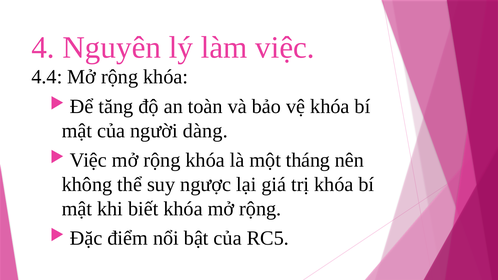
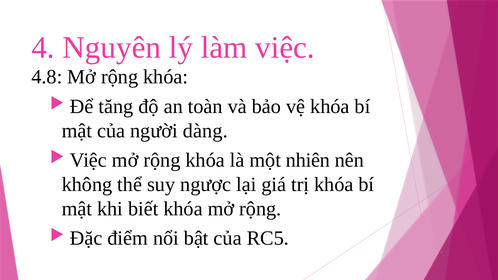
4.4: 4.4 -> 4.8
tháng: tháng -> nhiên
